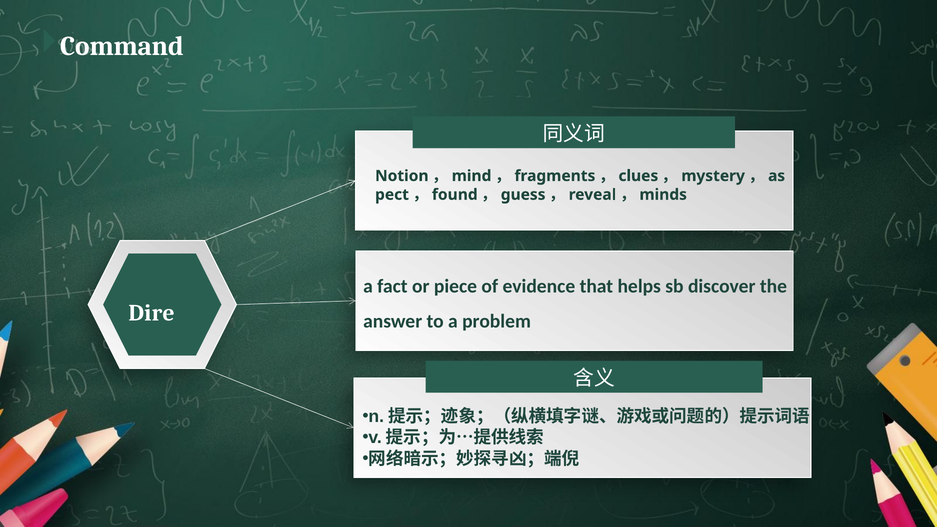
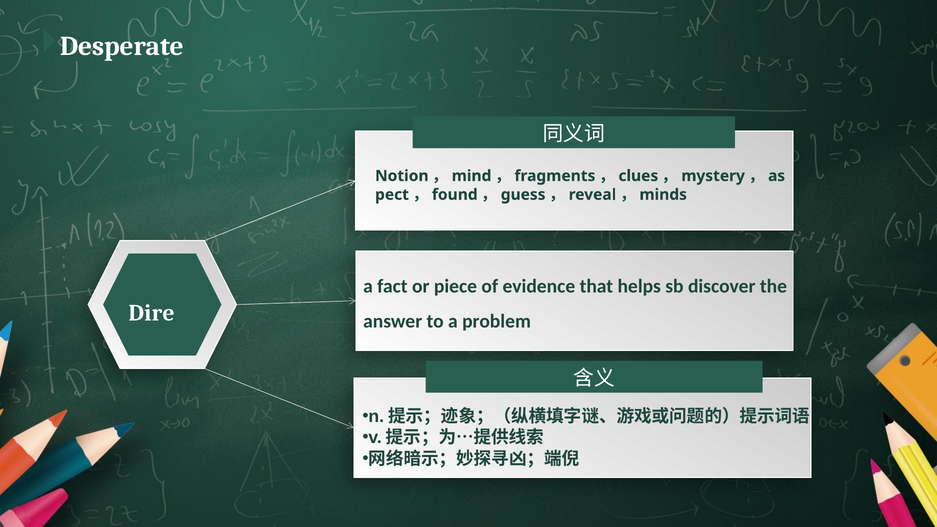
Command: Command -> Desperate
